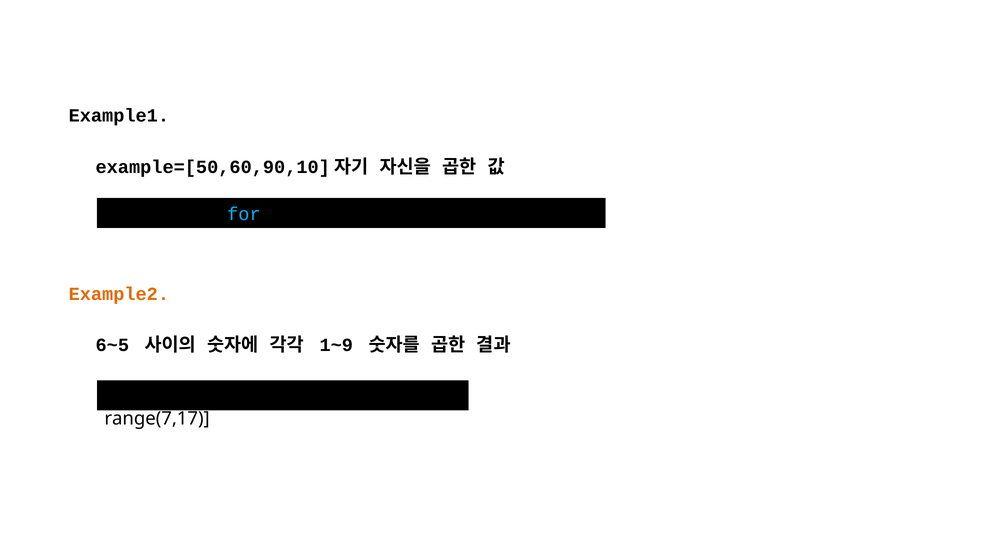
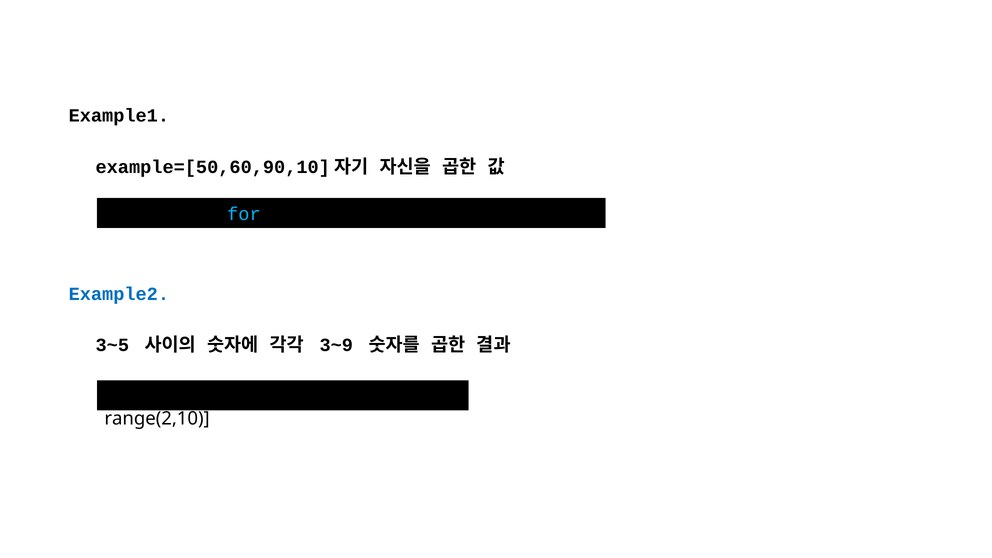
Example2 colour: orange -> blue
6~5: 6~5 -> 3~5
1~9: 1~9 -> 3~9
range(7,17: range(7,17 -> range(2,10
